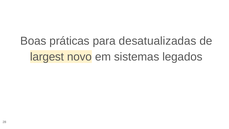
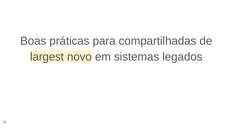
desatualizadas: desatualizadas -> compartilhadas
